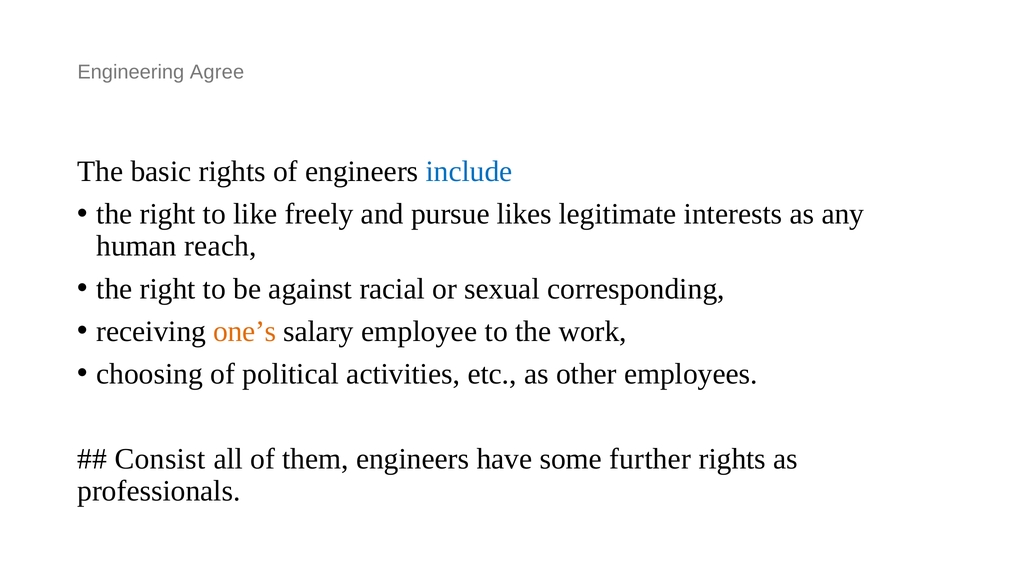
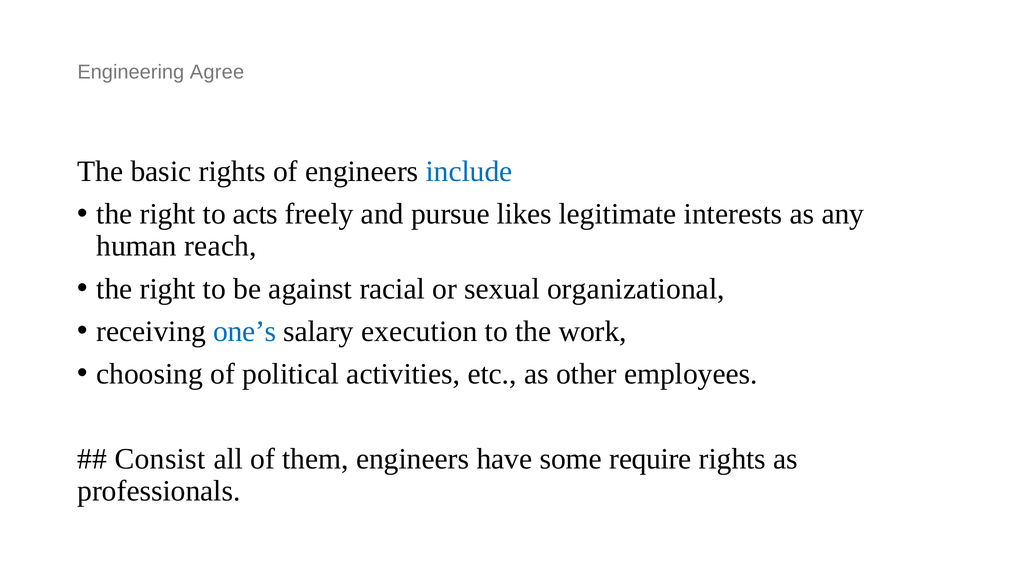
like: like -> acts
corresponding: corresponding -> organizational
one’s colour: orange -> blue
employee: employee -> execution
further: further -> require
